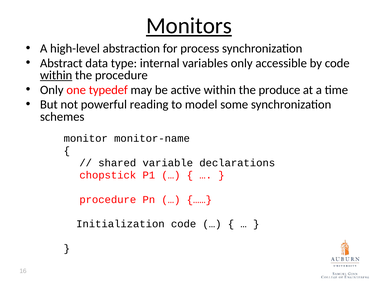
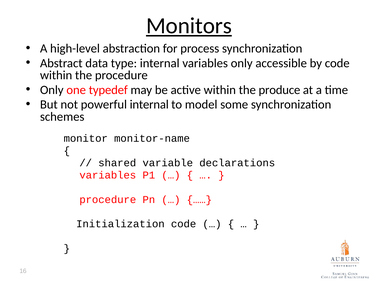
within at (56, 75) underline: present -> none
powerful reading: reading -> internal
chopstick at (108, 175): chopstick -> variables
